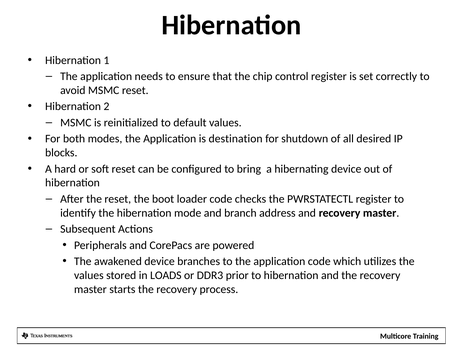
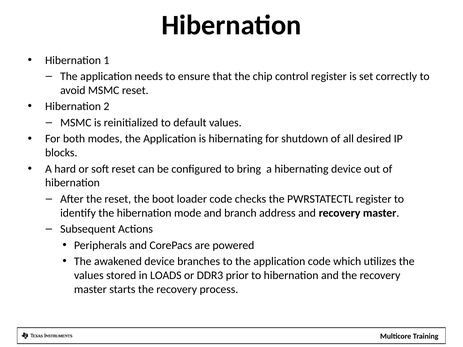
is destination: destination -> hibernating
